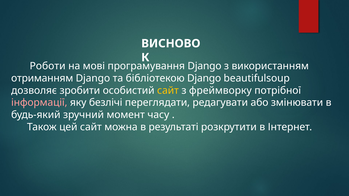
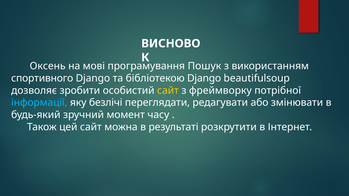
Роботи: Роботи -> Оксень
програмування Django: Django -> Пошук
отриманням: отриманням -> спортивного
інформації colour: pink -> light blue
